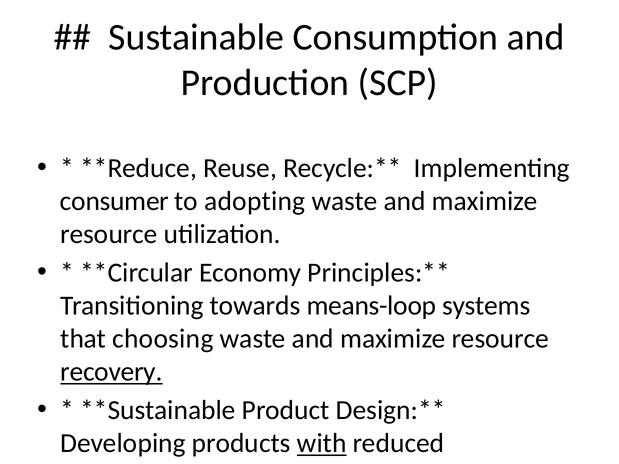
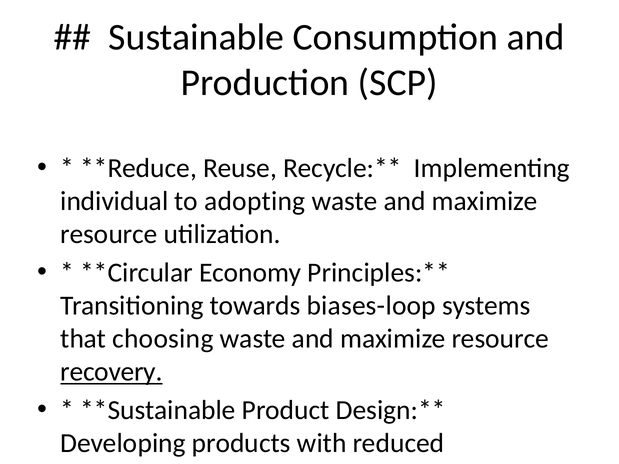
consumer at (114, 201): consumer -> individual
means-loop: means-loop -> biases-loop
with underline: present -> none
